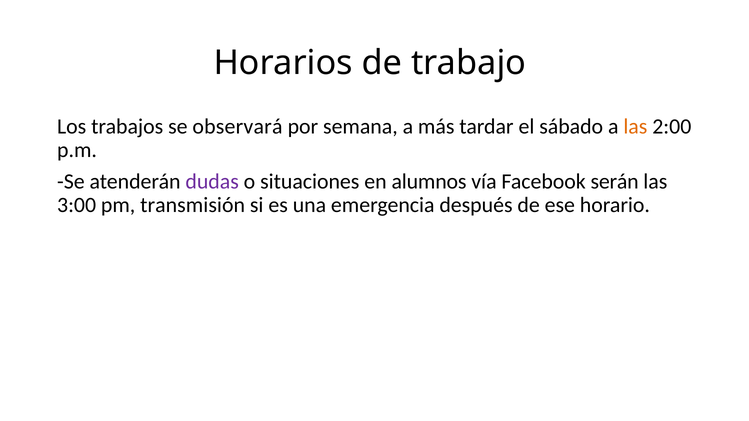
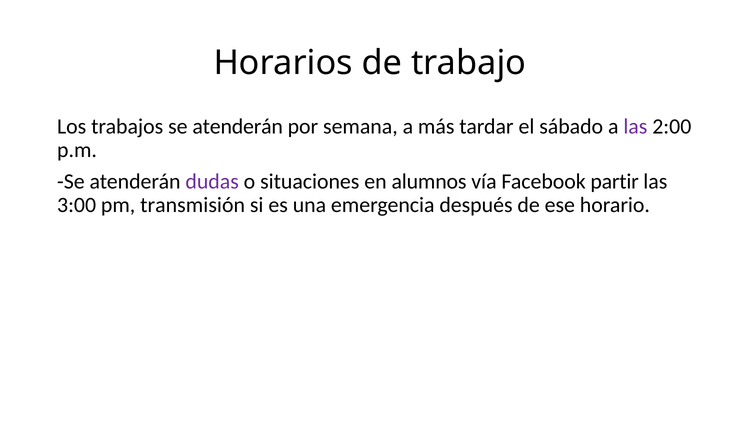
trabajos se observará: observará -> atenderán
las at (635, 127) colour: orange -> purple
serán: serán -> partir
